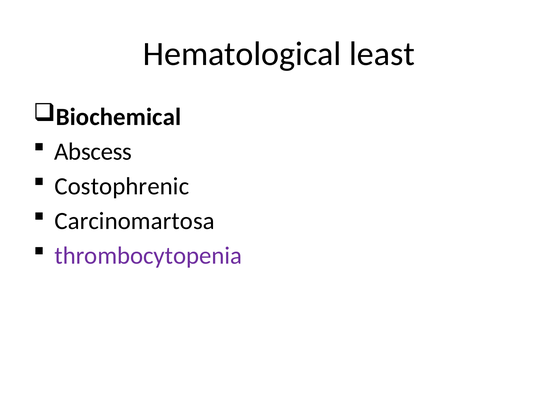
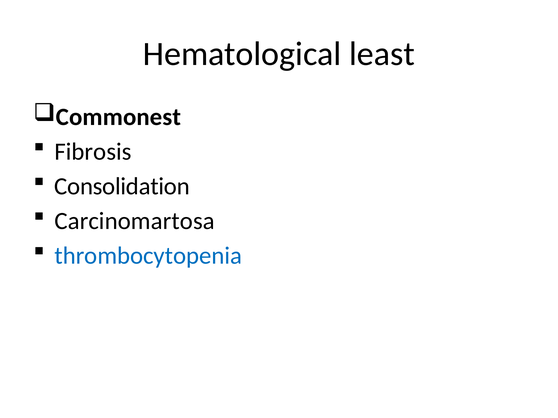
Biochemical: Biochemical -> Commonest
Abscess: Abscess -> Fibrosis
Costophrenic: Costophrenic -> Consolidation
thrombocytopenia colour: purple -> blue
